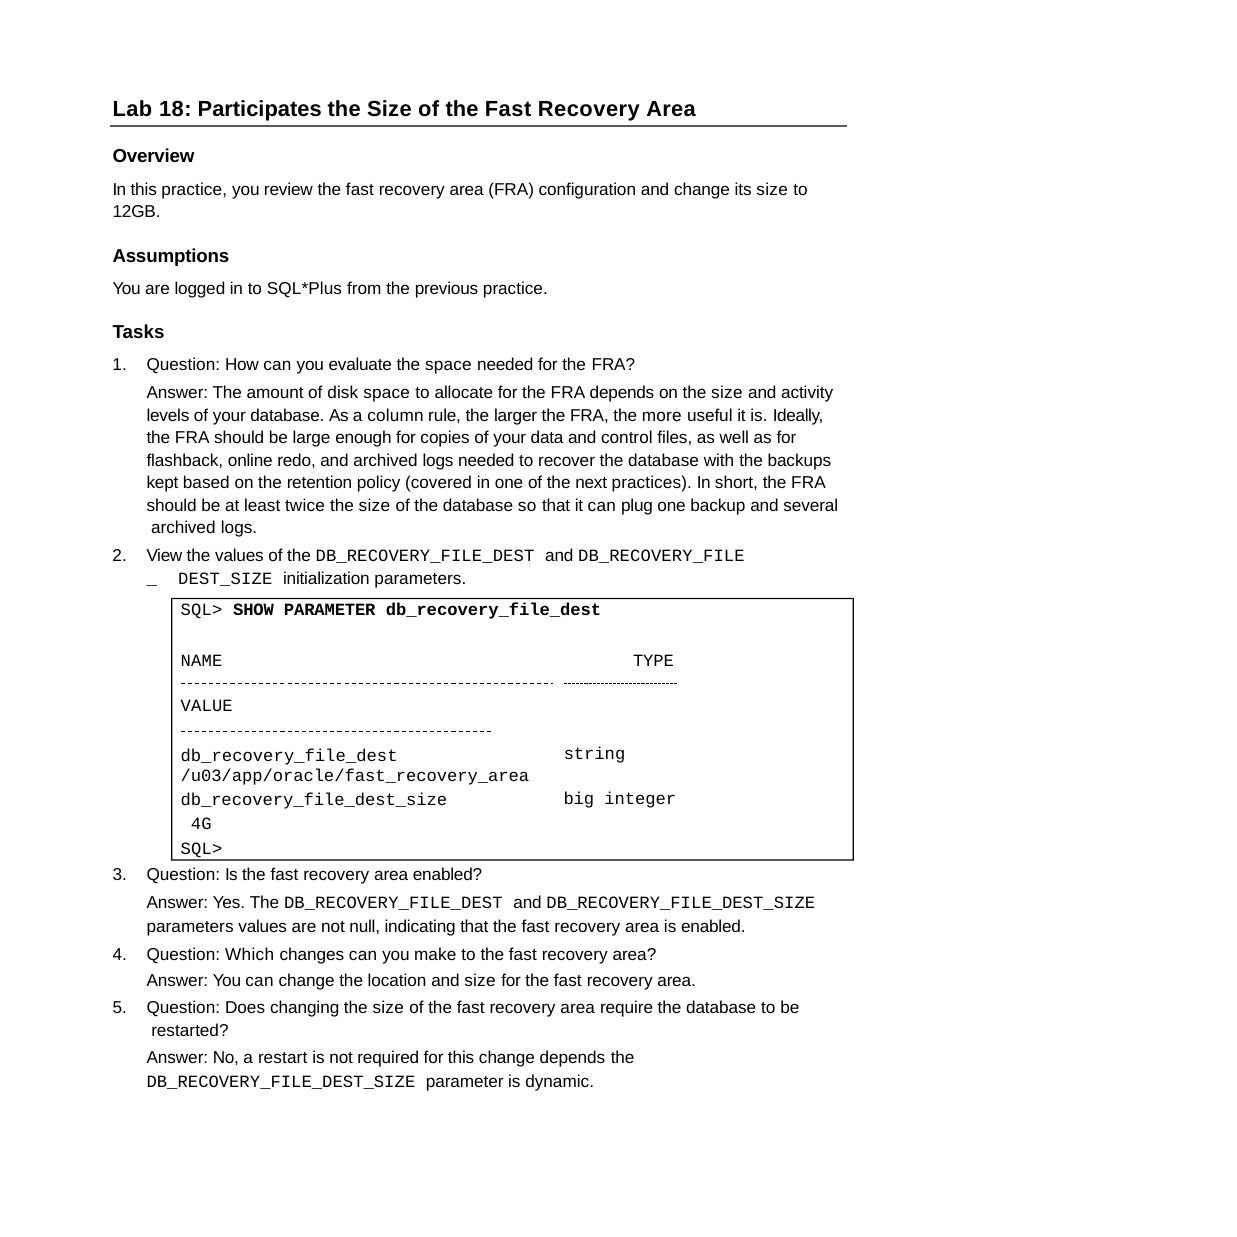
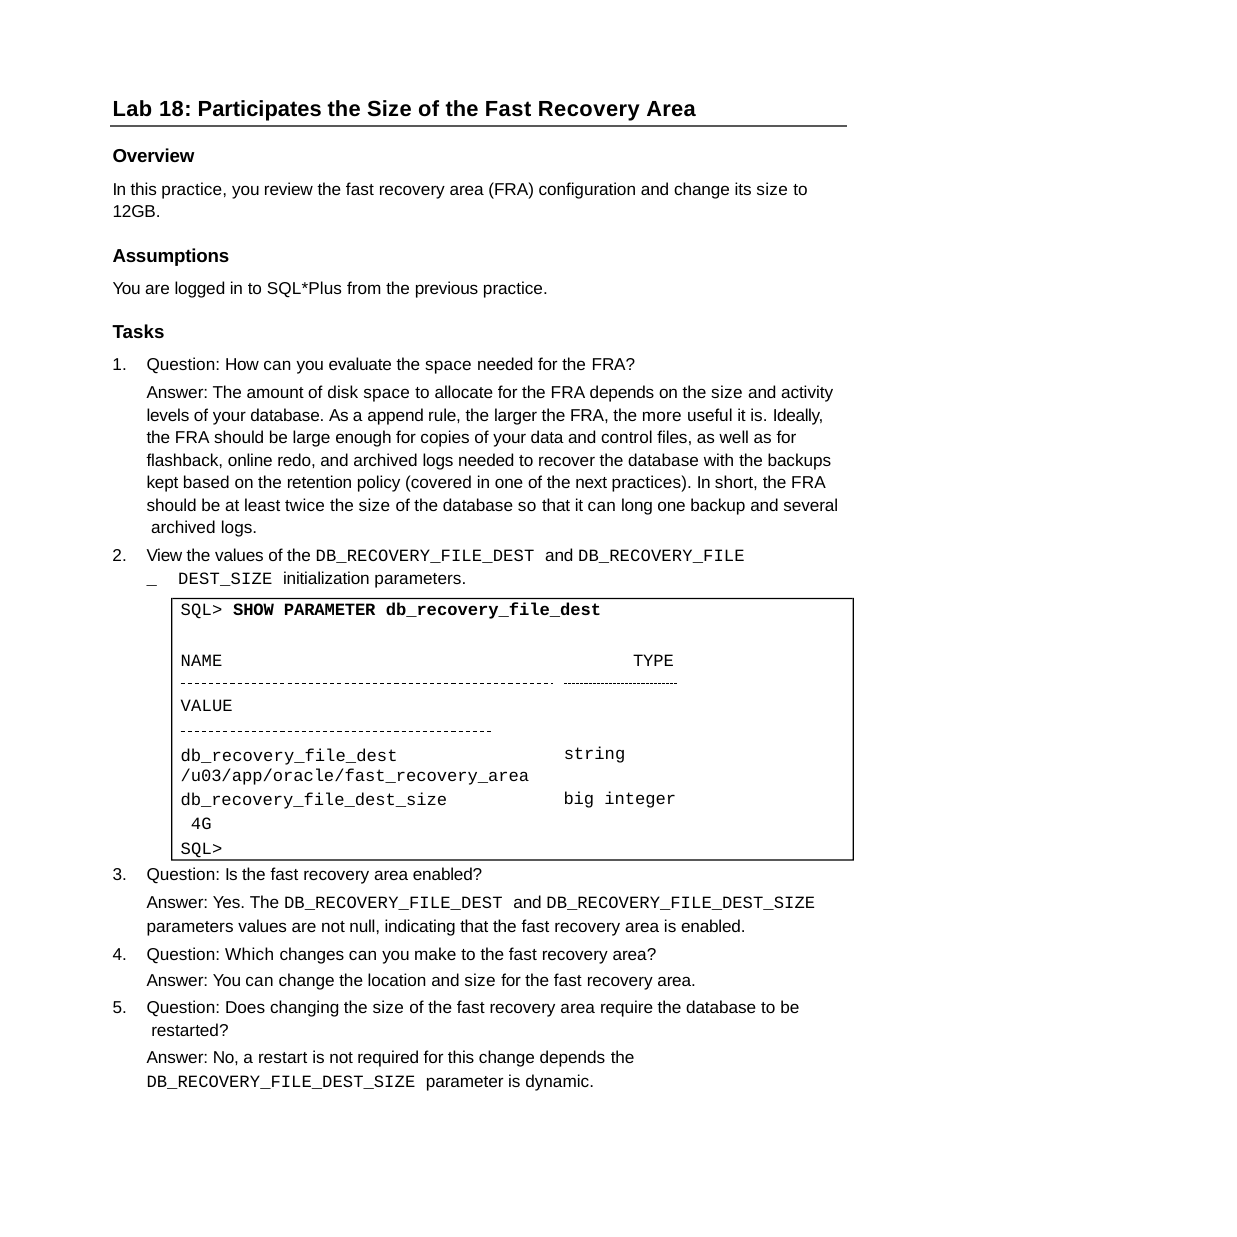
column: column -> append
plug: plug -> long
